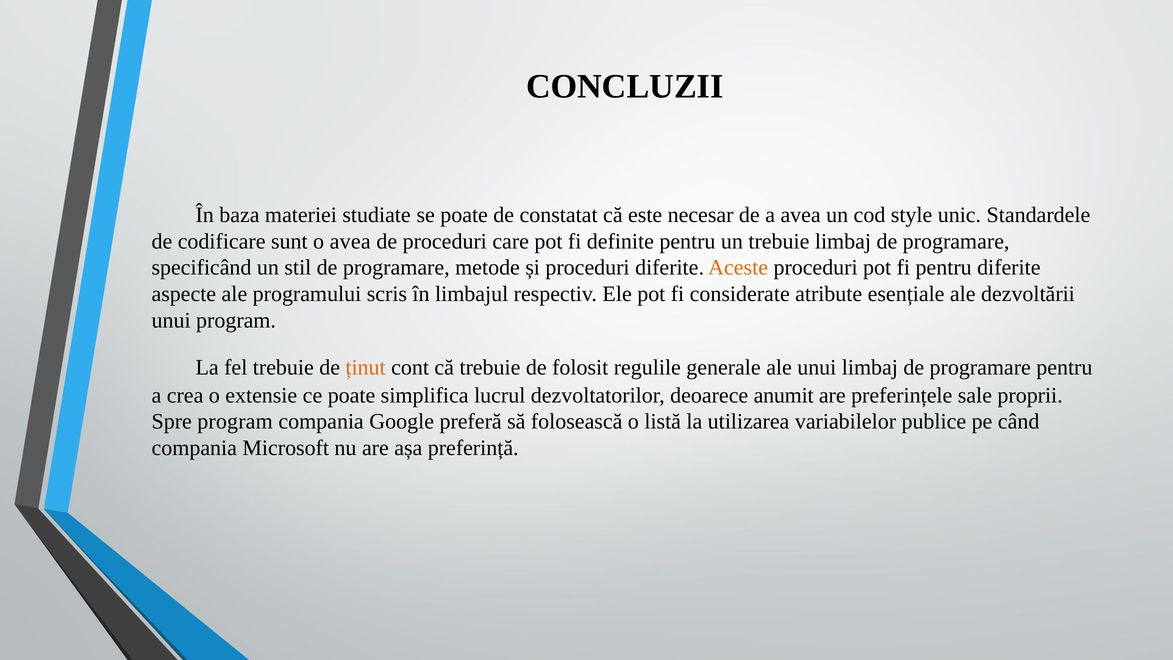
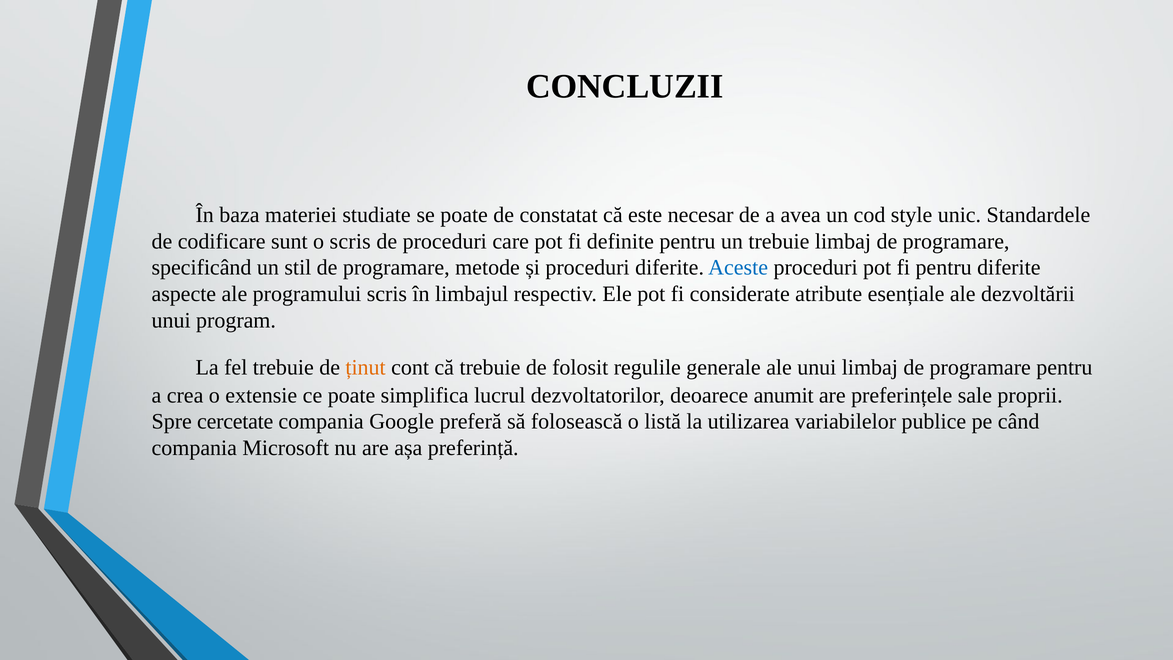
o avea: avea -> scris
Aceste colour: orange -> blue
Spre program: program -> cercetate
